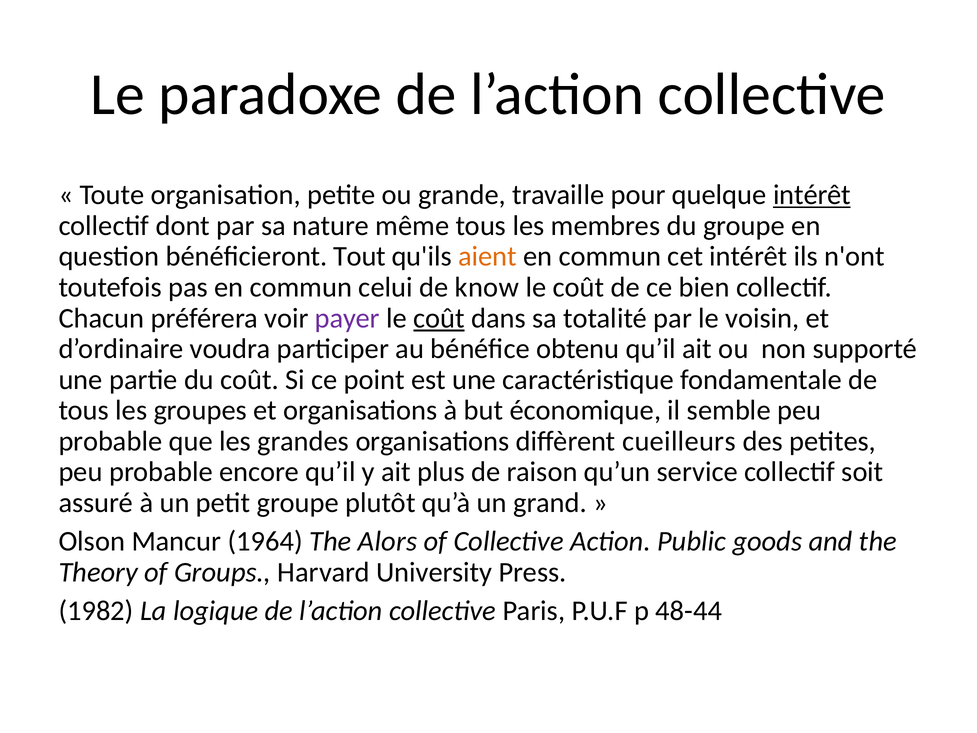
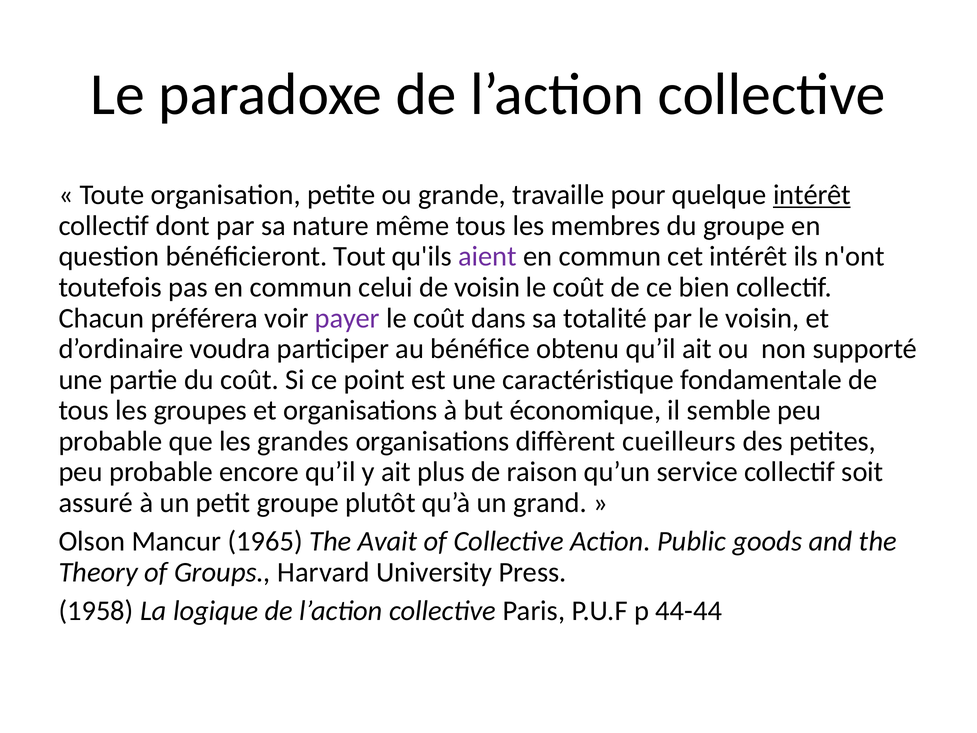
aient colour: orange -> purple
de know: know -> voisin
coût at (439, 318) underline: present -> none
1964: 1964 -> 1965
Alors: Alors -> Avait
1982: 1982 -> 1958
48-44: 48-44 -> 44-44
